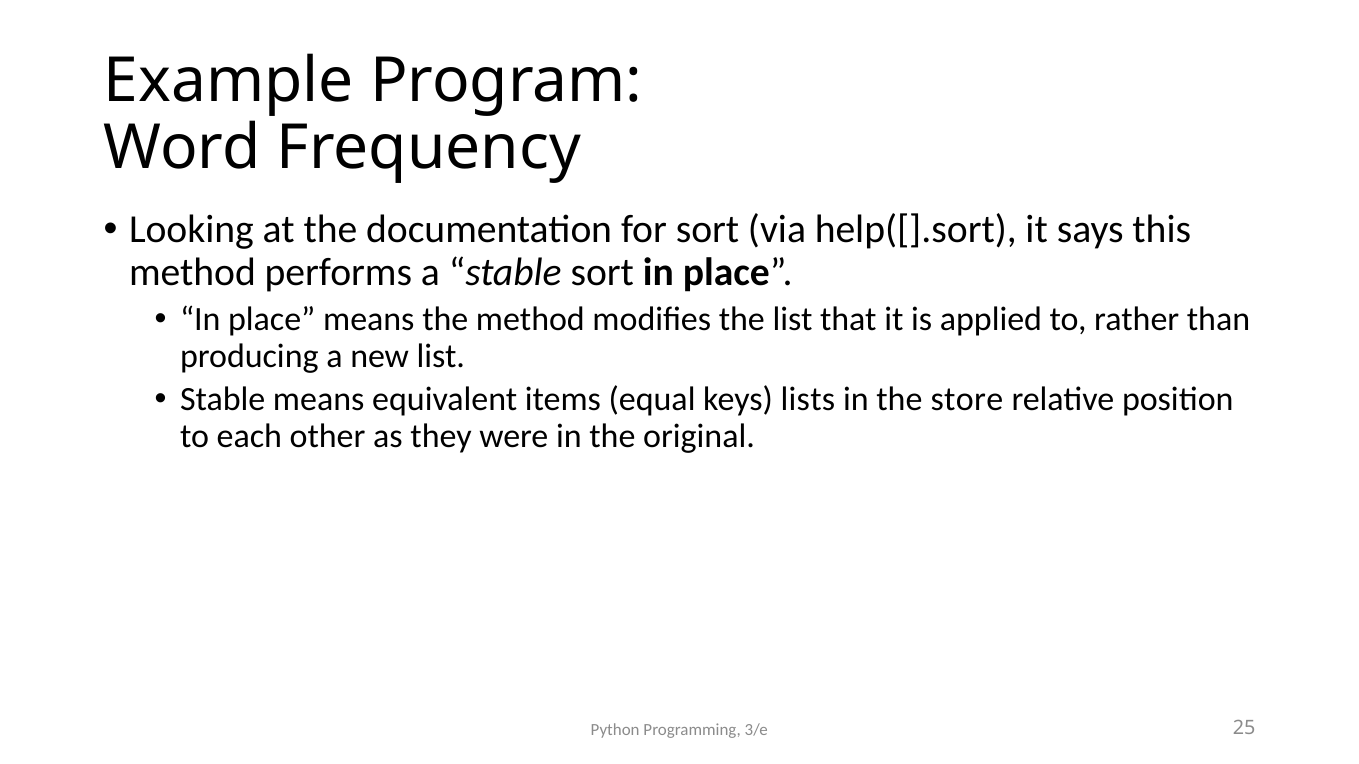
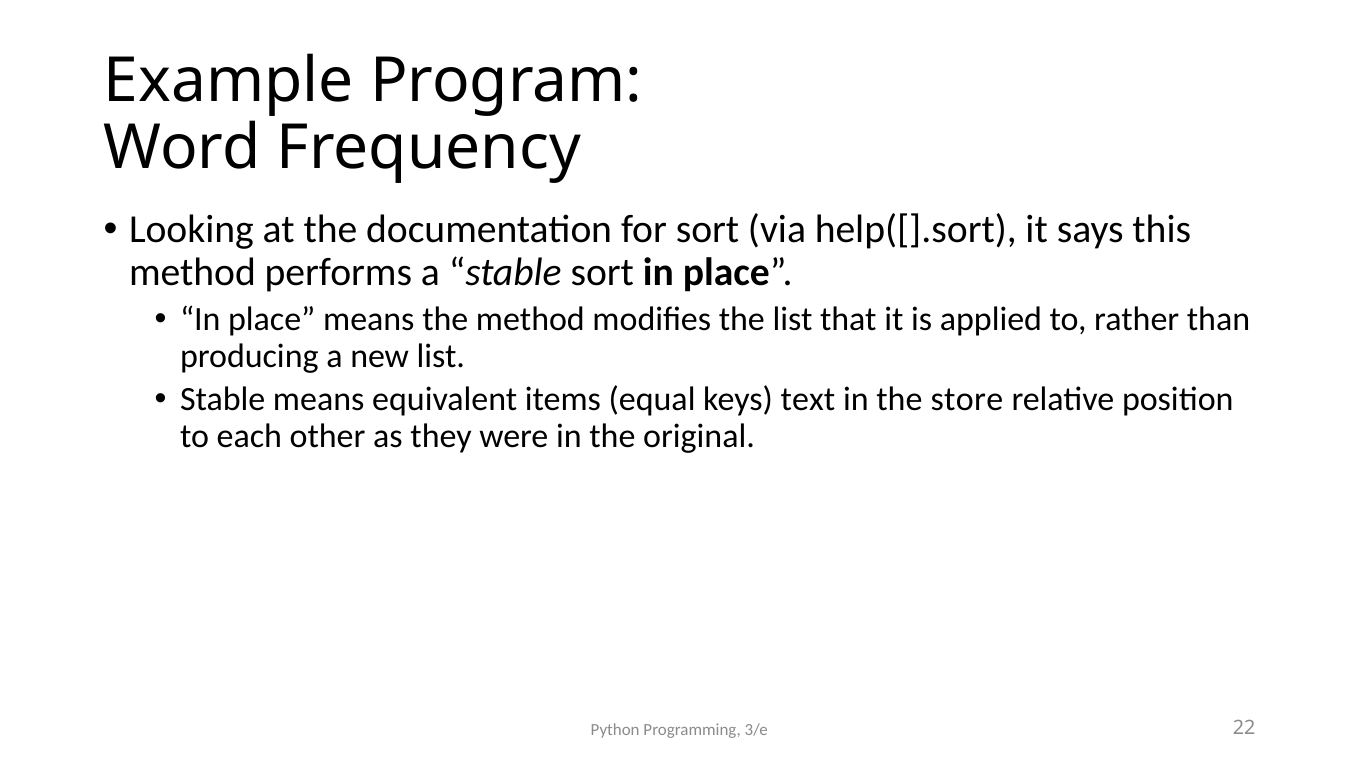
lists: lists -> text
25: 25 -> 22
